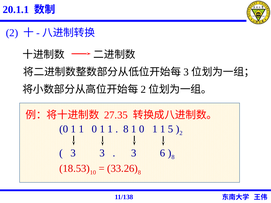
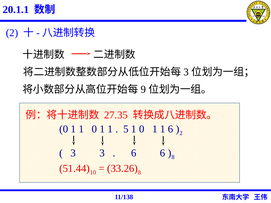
2 at (143, 90): 2 -> 9
8 at (126, 129): 8 -> 5
1 5: 5 -> 6
3 at (134, 153): 3 -> 6
18.53: 18.53 -> 51.44
